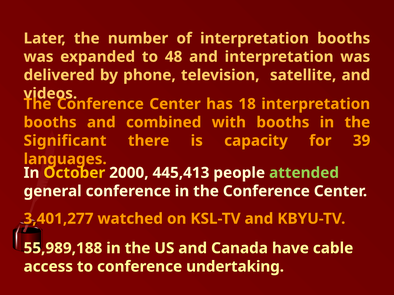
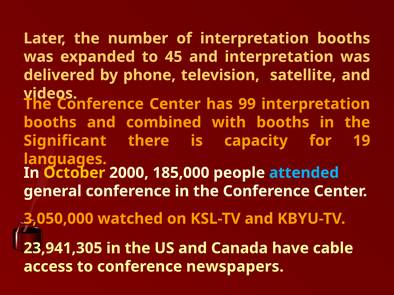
48: 48 -> 45
18: 18 -> 99
39: 39 -> 19
445,413: 445,413 -> 185,000
attended colour: light green -> light blue
3,401,277: 3,401,277 -> 3,050,000
55,989,188: 55,989,188 -> 23,941,305
undertaking: undertaking -> newspapers
